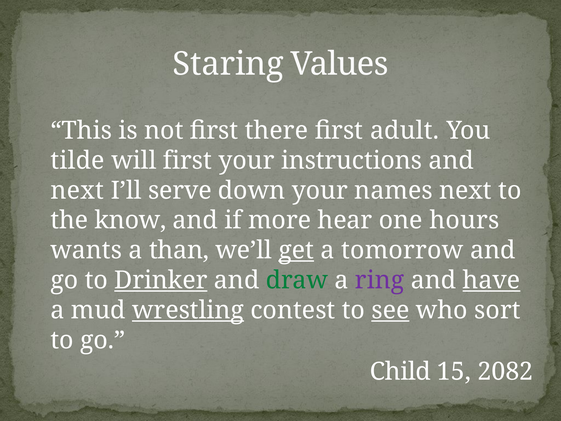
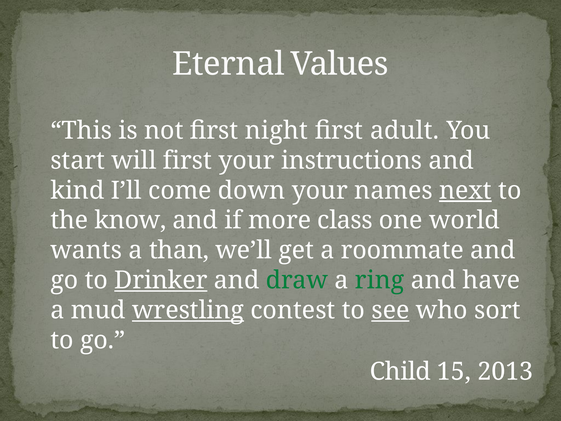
Staring: Staring -> Eternal
there: there -> night
tilde: tilde -> start
next at (77, 190): next -> kind
serve: serve -> come
next at (465, 190) underline: none -> present
hear: hear -> class
hours: hours -> world
get underline: present -> none
tomorrow: tomorrow -> roommate
ring colour: purple -> green
have underline: present -> none
2082: 2082 -> 2013
